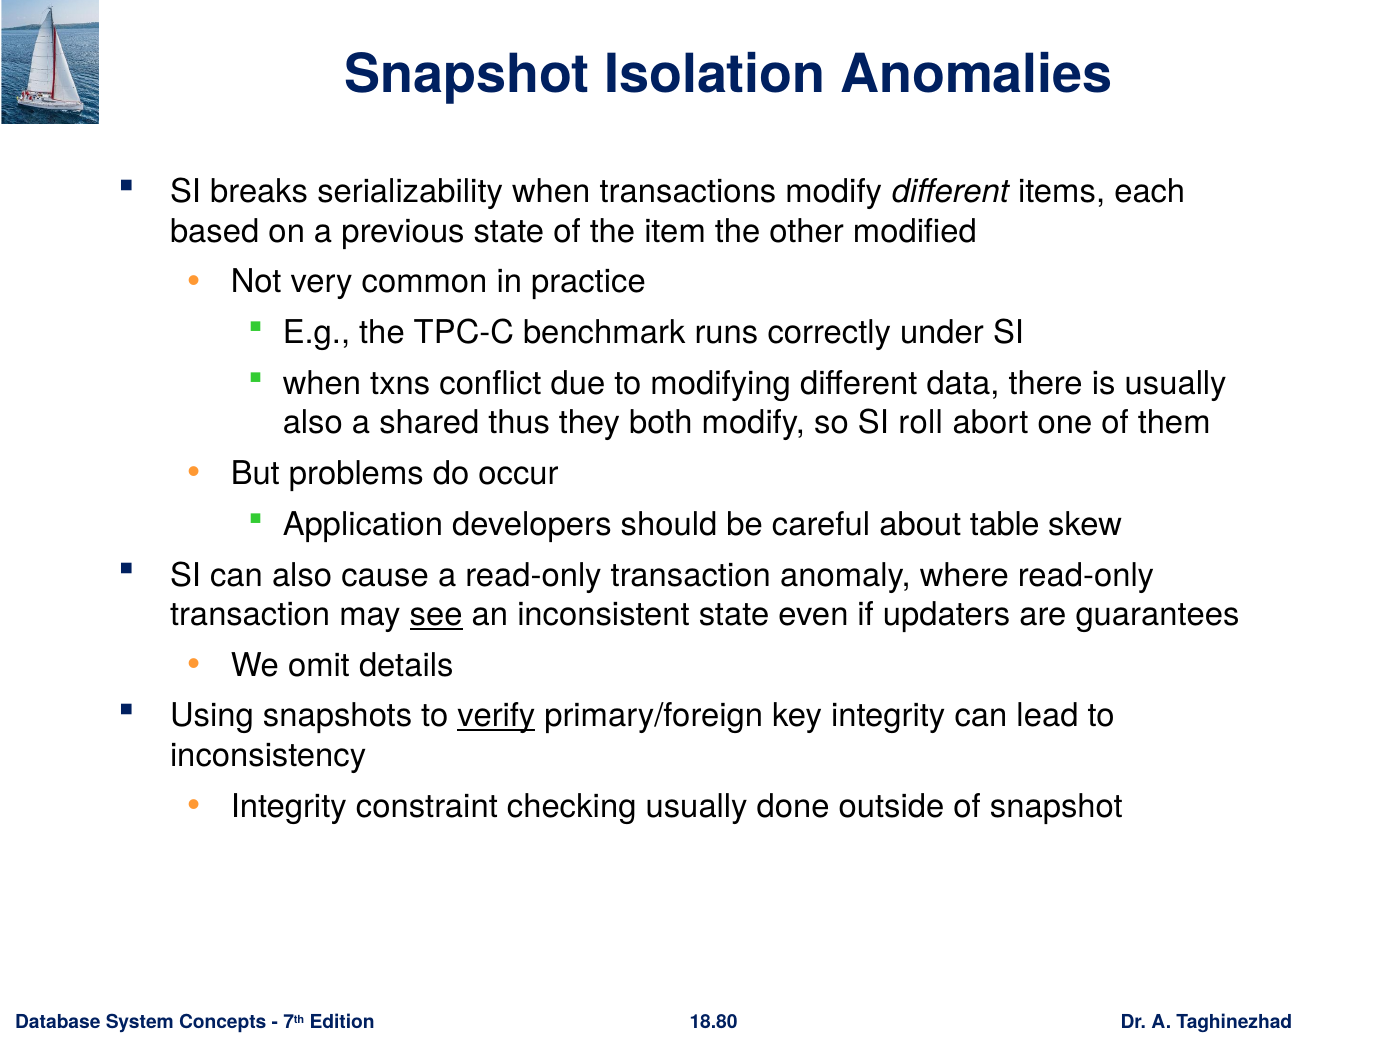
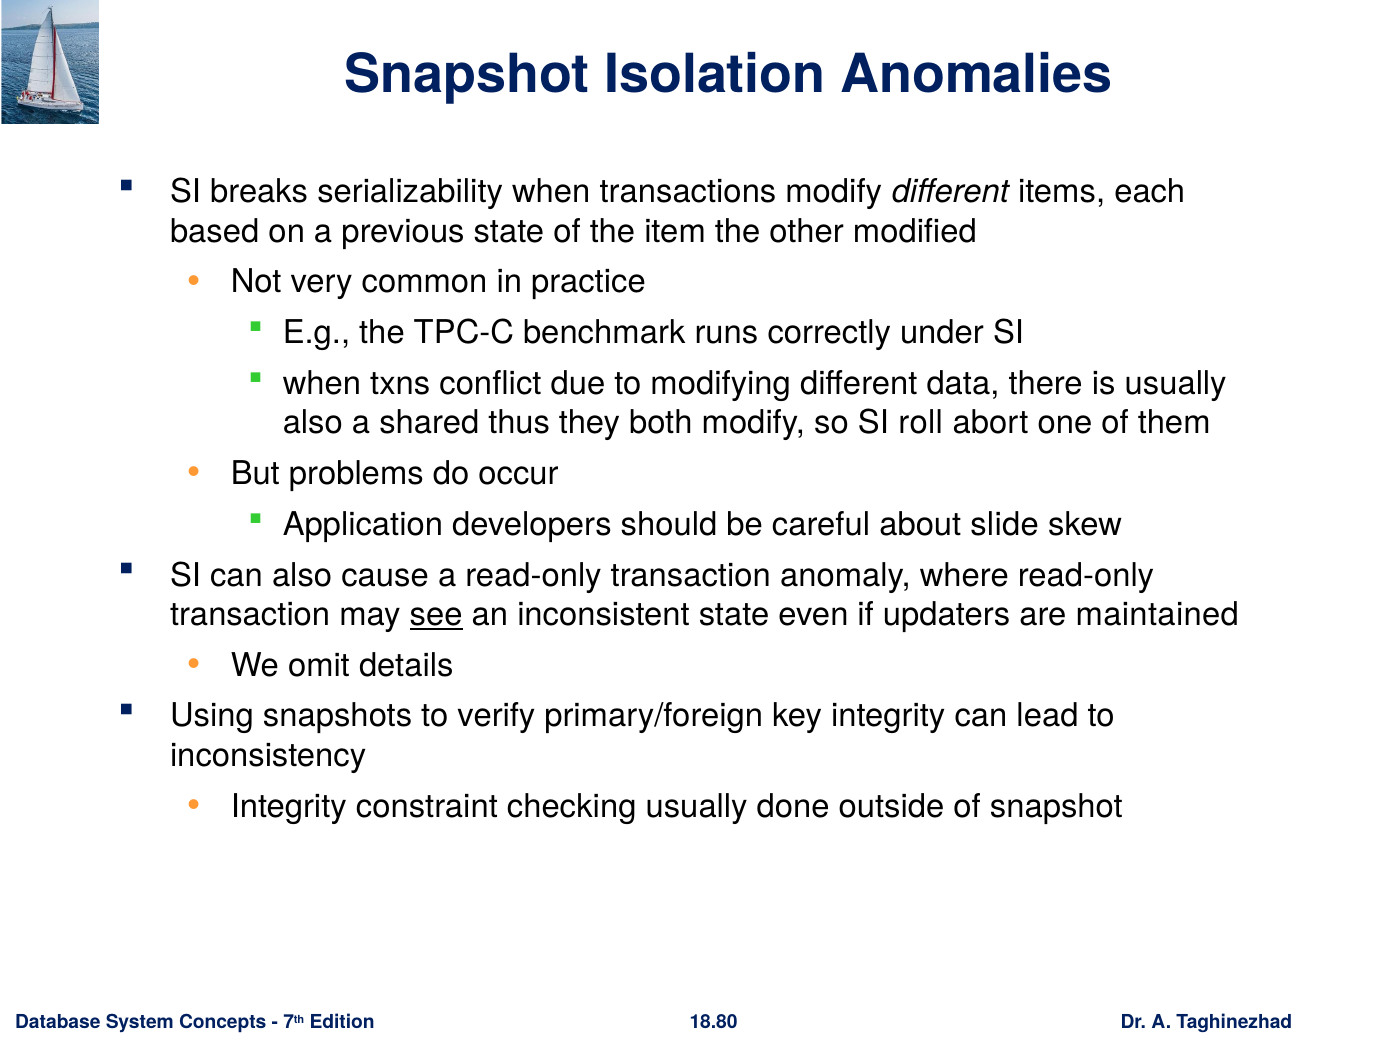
table: table -> slide
guarantees: guarantees -> maintained
verify underline: present -> none
